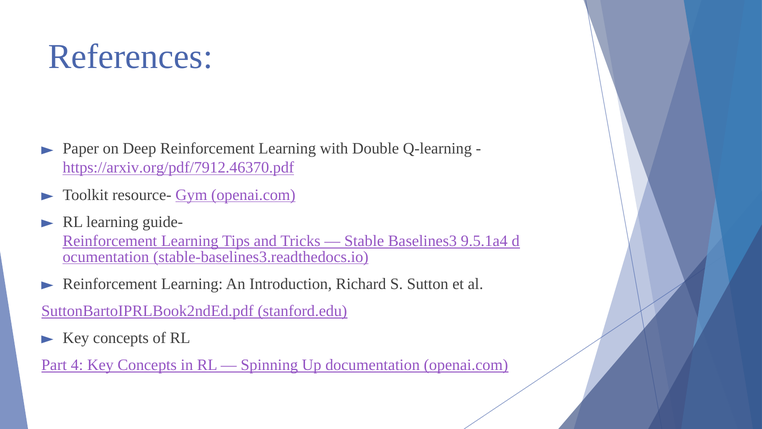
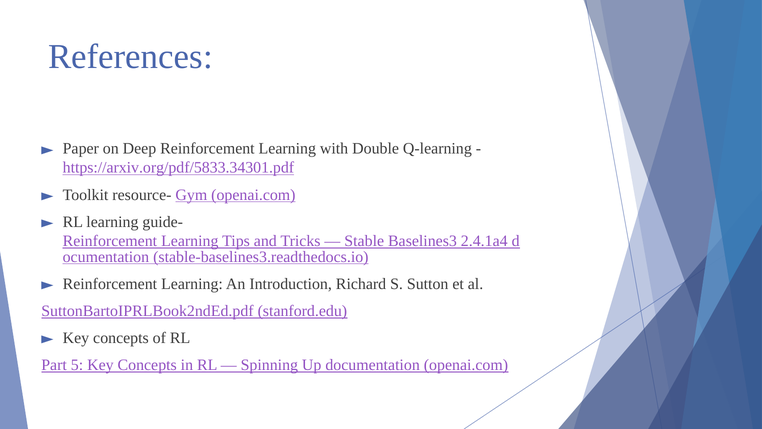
https://arxiv.org/pdf/7912.46370.pdf: https://arxiv.org/pdf/7912.46370.pdf -> https://arxiv.org/pdf/5833.34301.pdf
9.5.1a4: 9.5.1a4 -> 2.4.1a4
4: 4 -> 5
